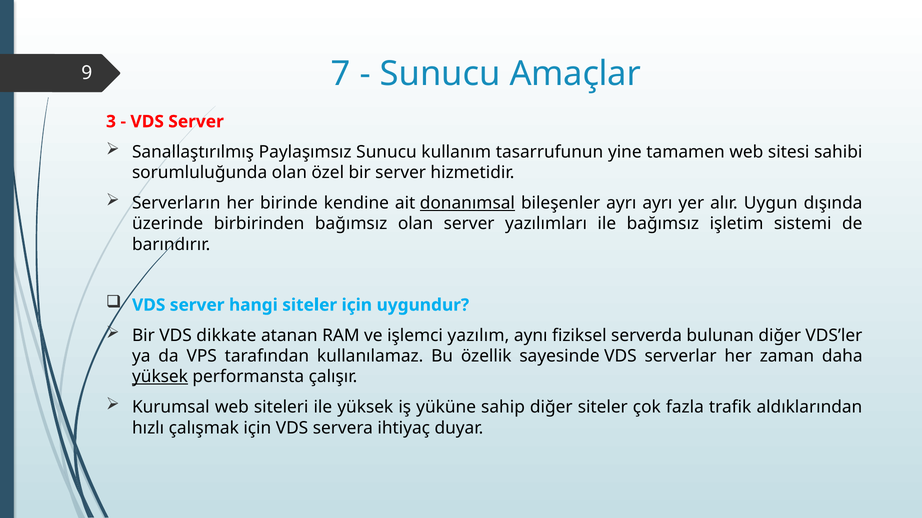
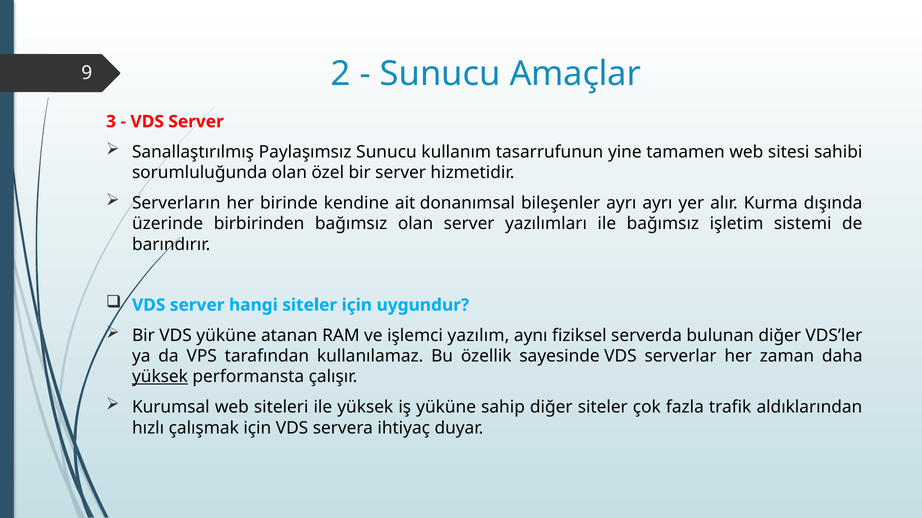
7: 7 -> 2
donanımsal underline: present -> none
Uygun: Uygun -> Kurma
VDS dikkate: dikkate -> yüküne
